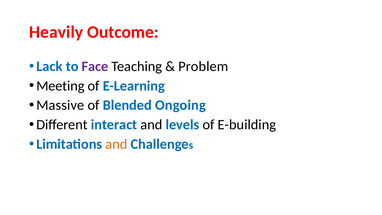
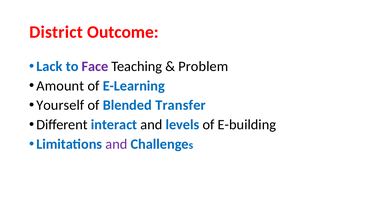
Heavily: Heavily -> District
Meeting: Meeting -> Amount
Massive: Massive -> Yourself
Ongoing: Ongoing -> Transfer
and at (116, 144) colour: orange -> purple
